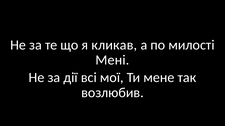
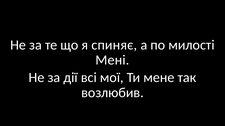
кликав: кликав -> спиняє
